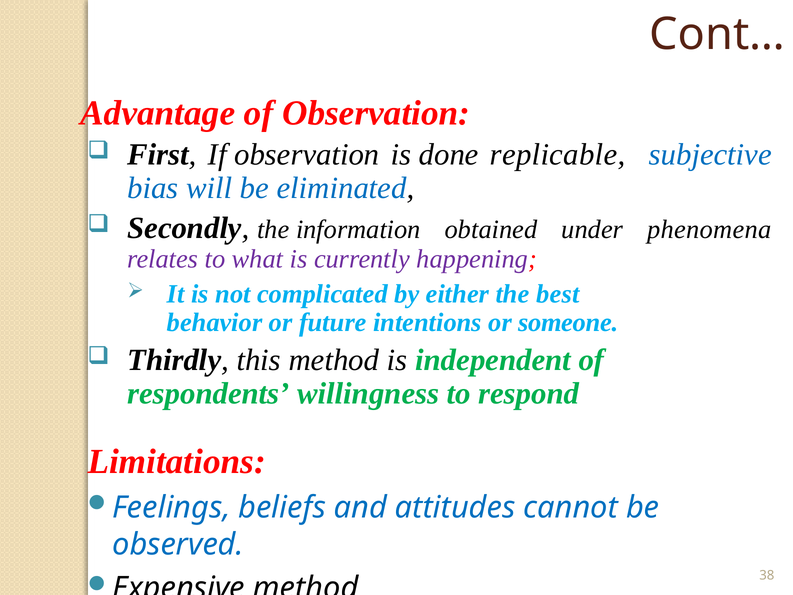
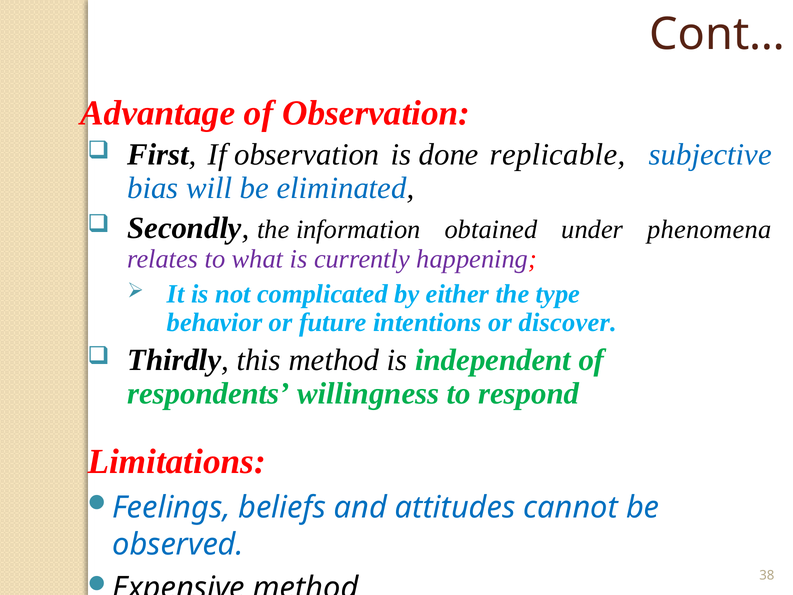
best: best -> type
someone: someone -> discover
